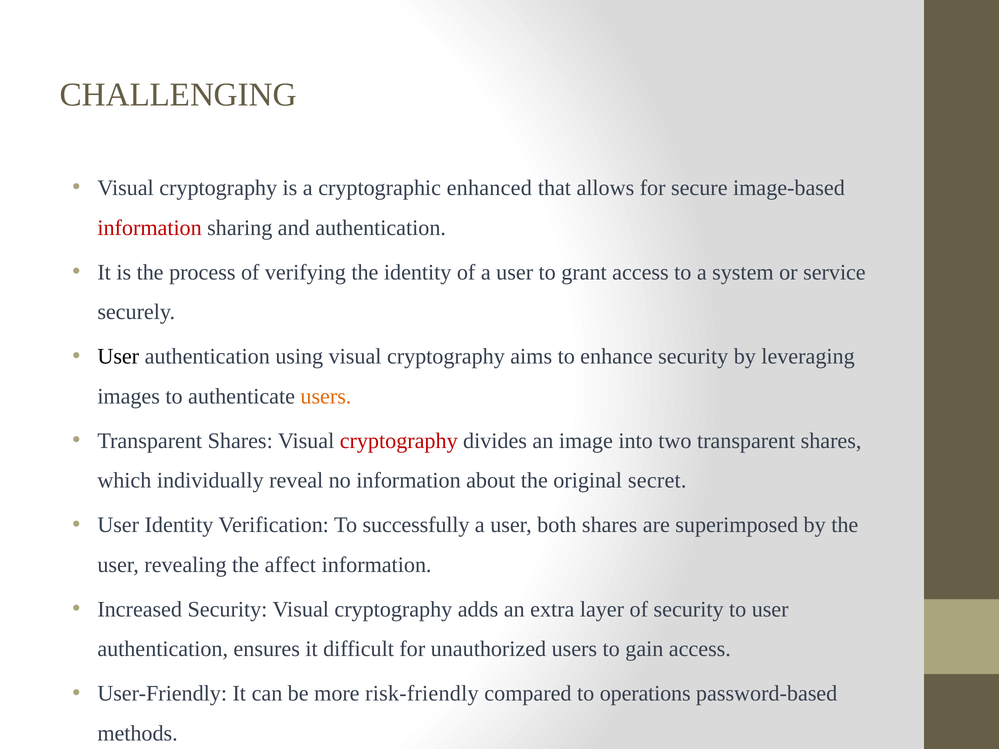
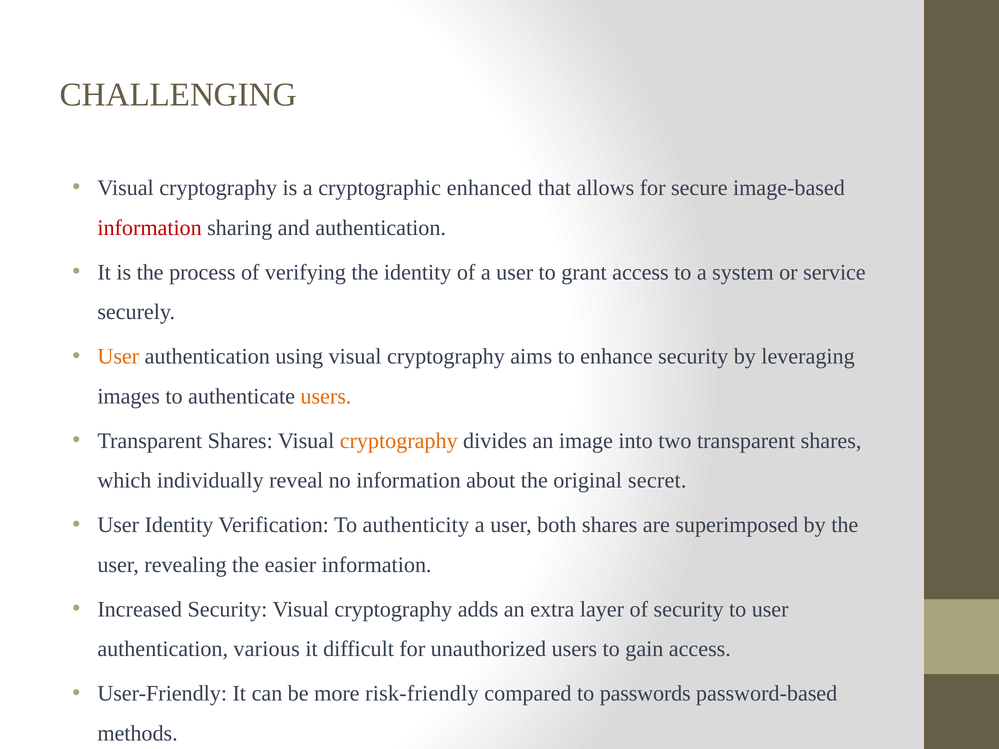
User at (118, 357) colour: black -> orange
cryptography at (399, 441) colour: red -> orange
successfully: successfully -> authenticity
affect: affect -> easier
ensures: ensures -> various
operations: operations -> passwords
